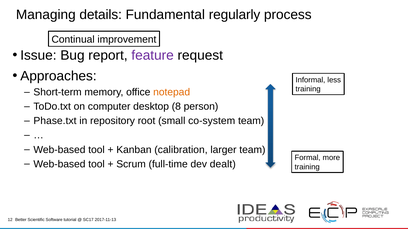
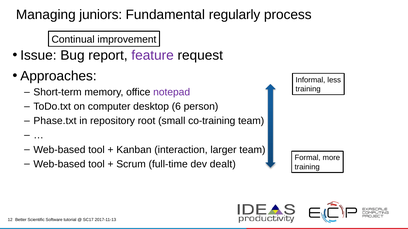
details: details -> juniors
notepad colour: orange -> purple
8: 8 -> 6
co-system: co-system -> co-training
calibration: calibration -> interaction
